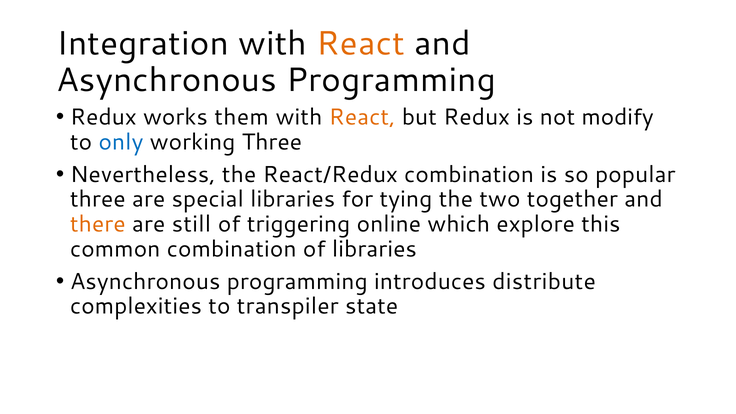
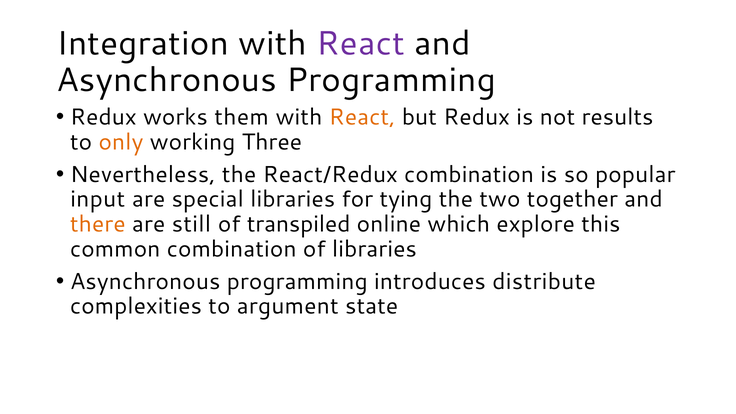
React at (361, 44) colour: orange -> purple
modify: modify -> results
only colour: blue -> orange
three at (98, 199): three -> input
triggering: triggering -> transpiled
transpiler: transpiler -> argument
